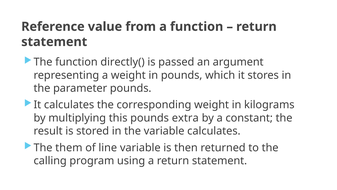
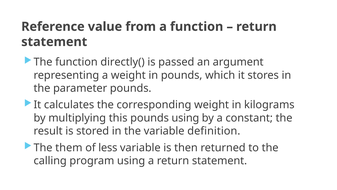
pounds extra: extra -> using
variable calculates: calculates -> definition
line: line -> less
